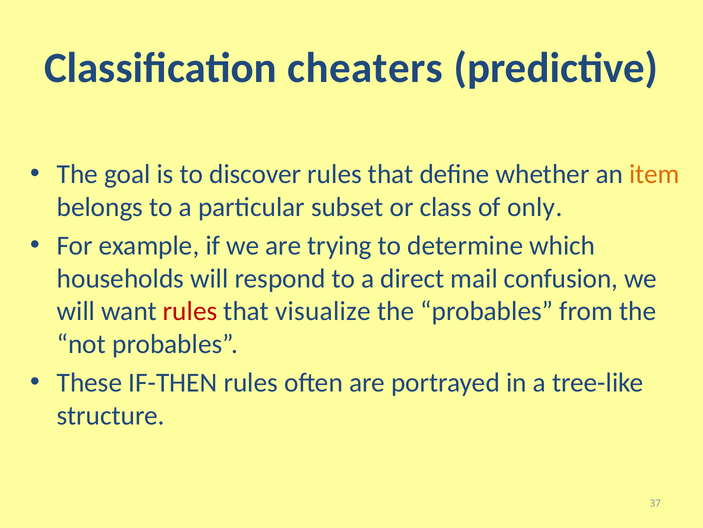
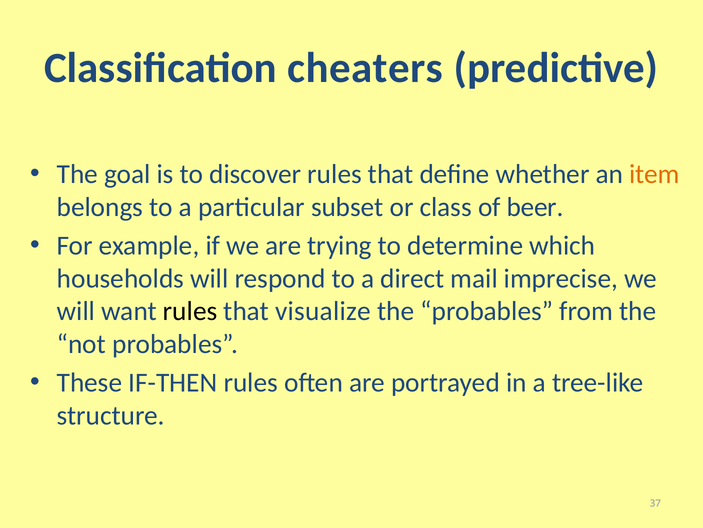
only: only -> beer
confusion: confusion -> imprecise
rules at (190, 311) colour: red -> black
